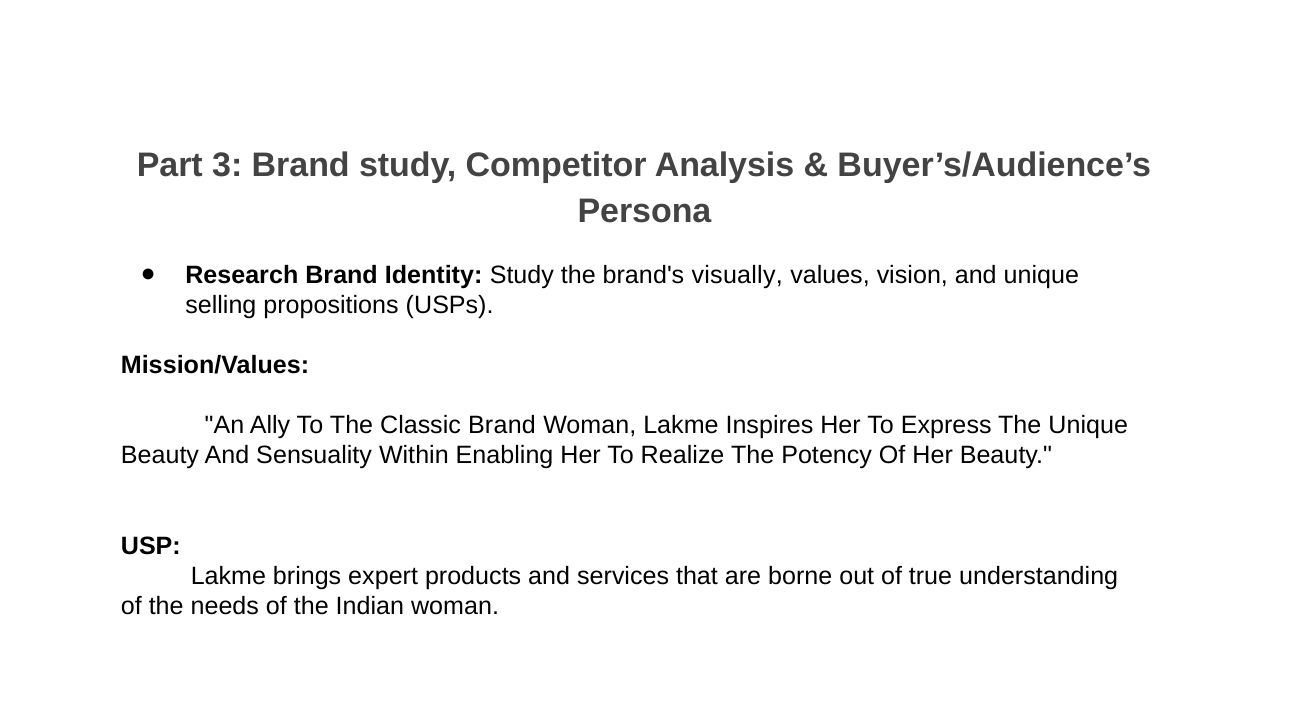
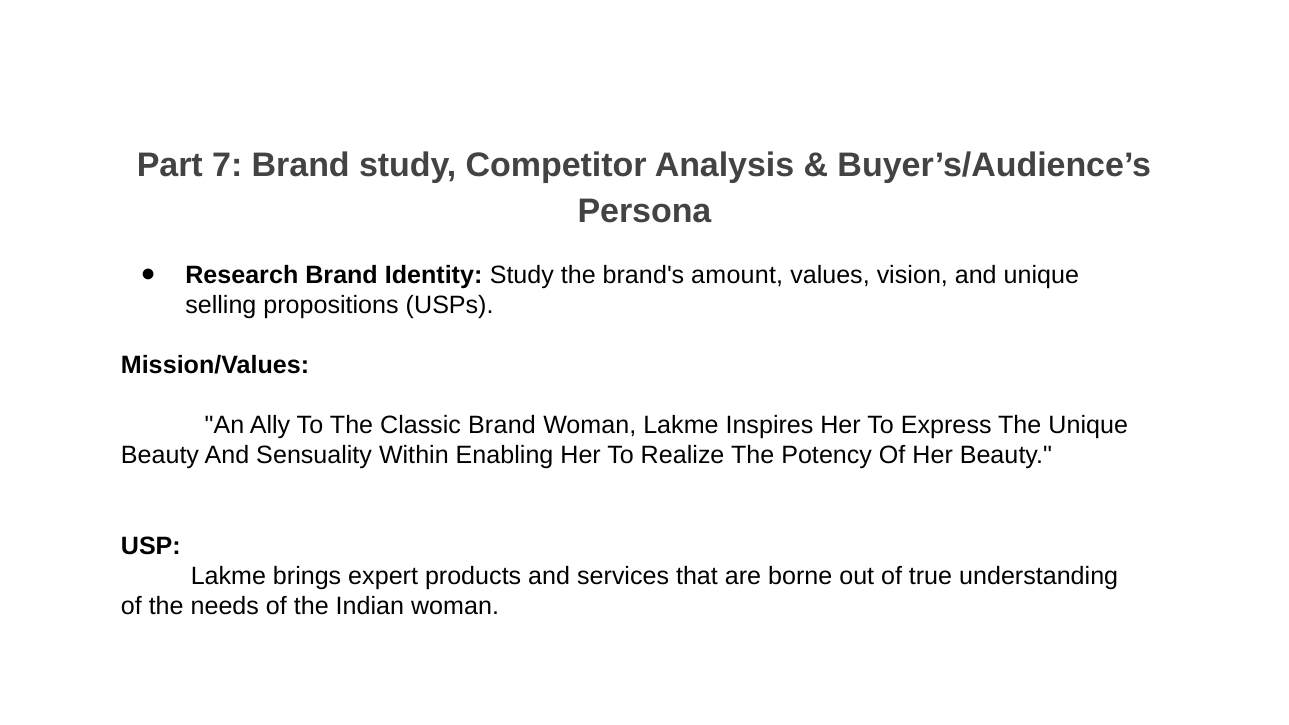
3: 3 -> 7
visually: visually -> amount
